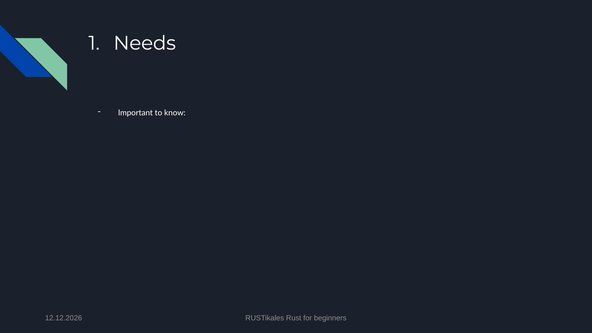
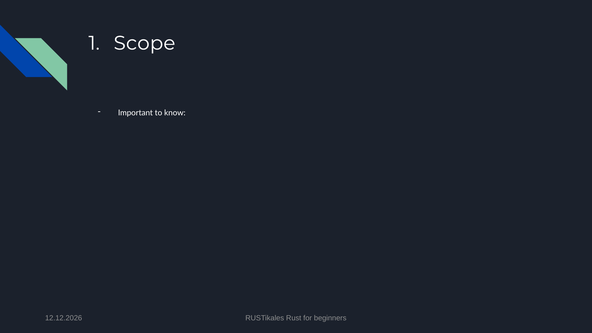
Needs: Needs -> Scope
